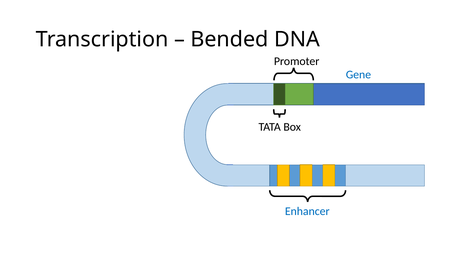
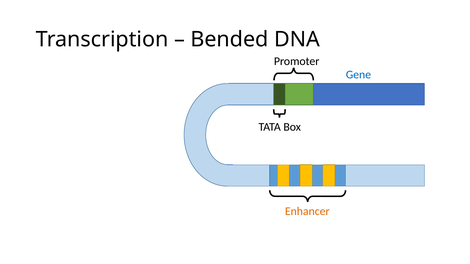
Enhancer colour: blue -> orange
